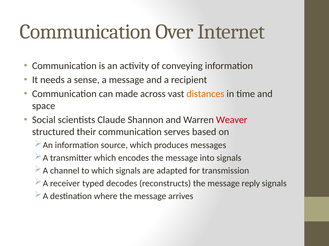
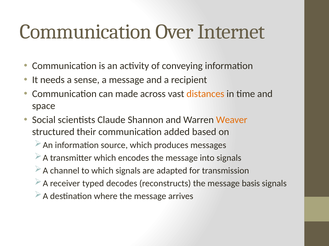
Weaver colour: red -> orange
serves: serves -> added
reply: reply -> basis
